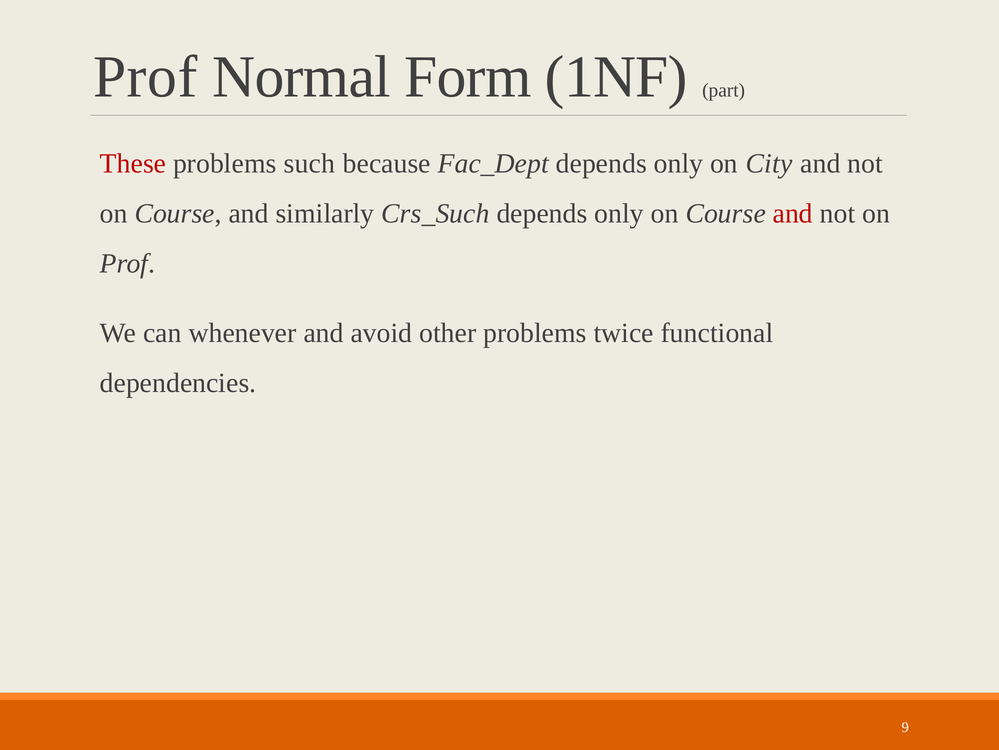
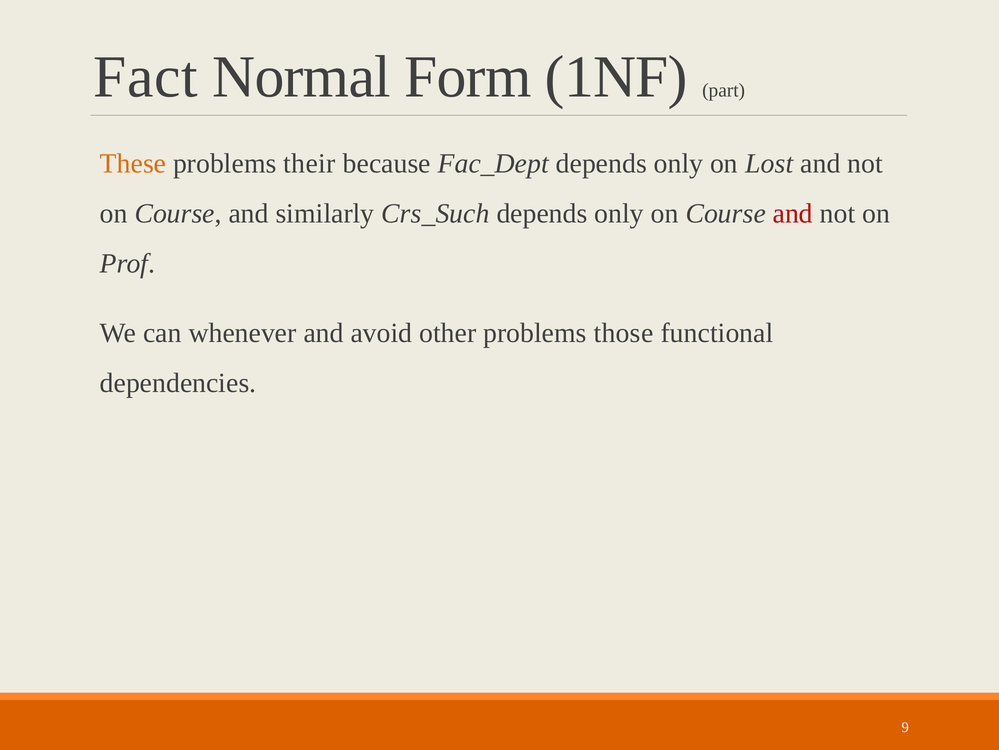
Prof at (145, 77): Prof -> Fact
These colour: red -> orange
such: such -> their
City: City -> Lost
twice: twice -> those
